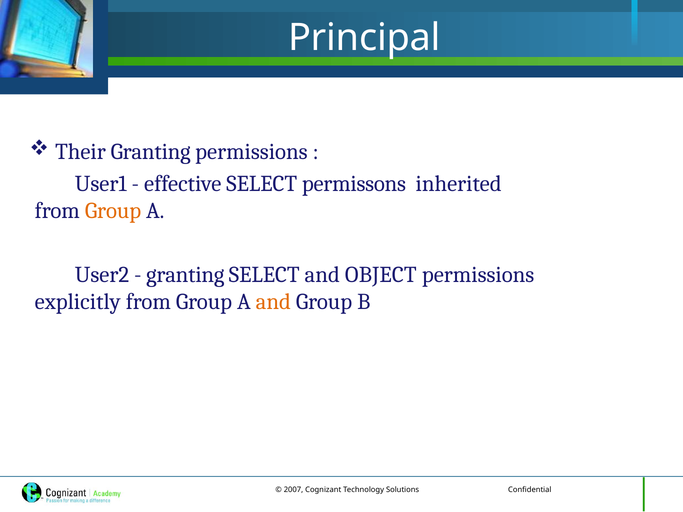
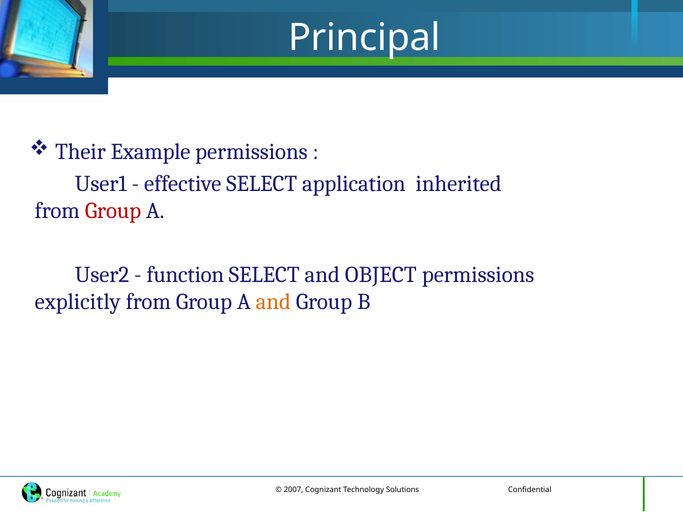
Their Granting: Granting -> Example
permissons: permissons -> application
Group at (113, 211) colour: orange -> red
granting at (185, 275): granting -> function
